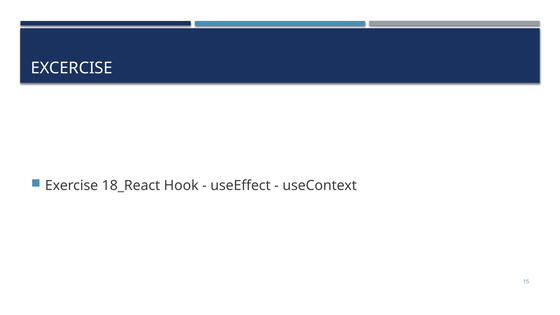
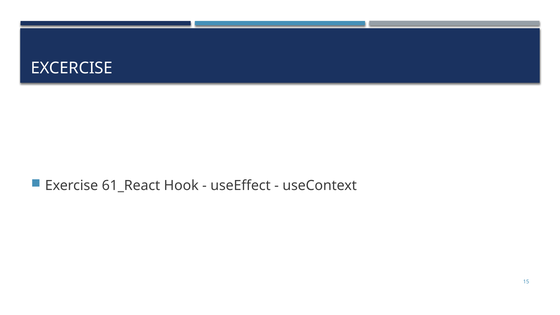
18_React: 18_React -> 61_React
